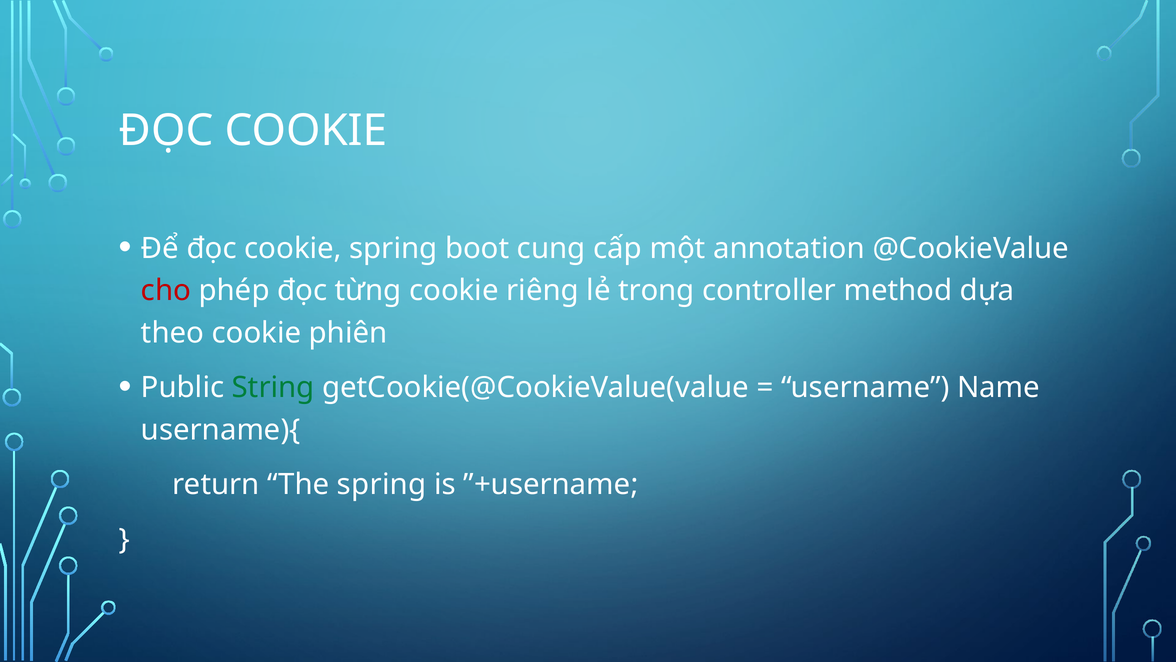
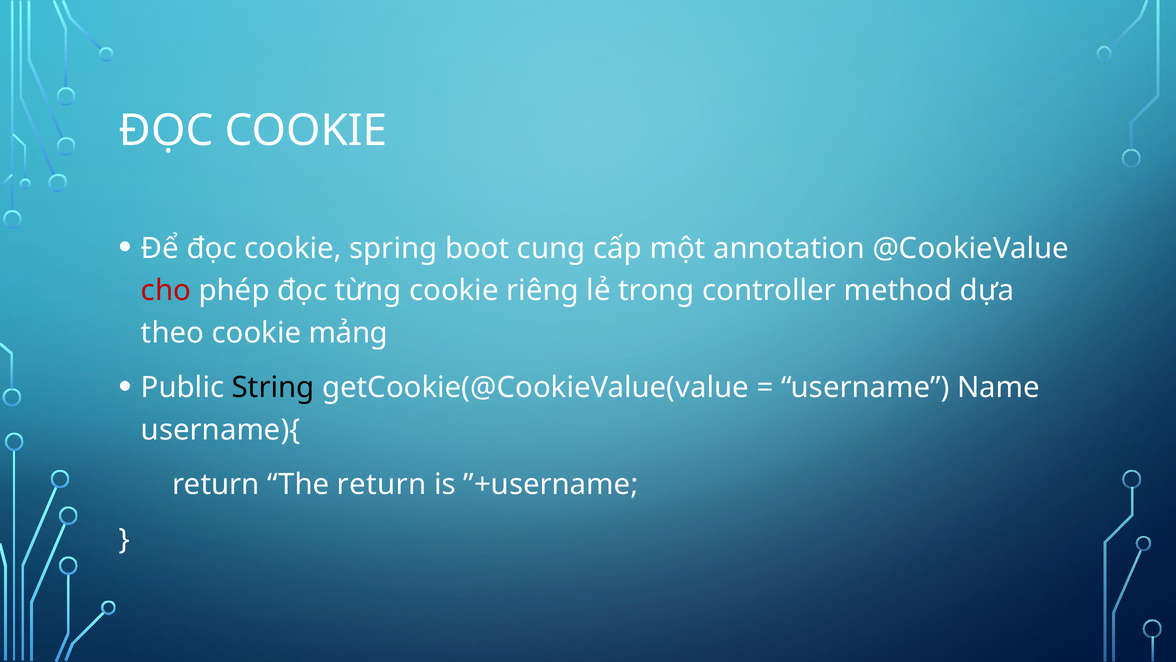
phiên: phiên -> mảng
String colour: green -> black
The spring: spring -> return
